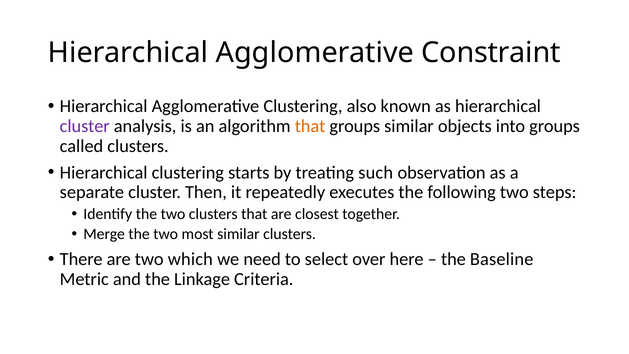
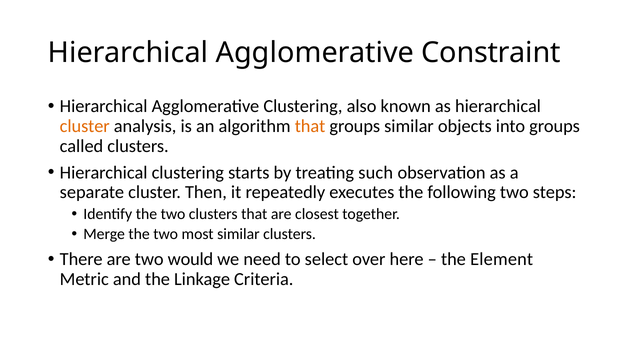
cluster at (85, 126) colour: purple -> orange
which: which -> would
Baseline: Baseline -> Element
